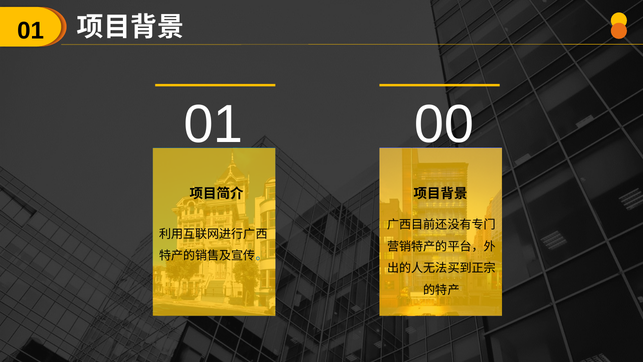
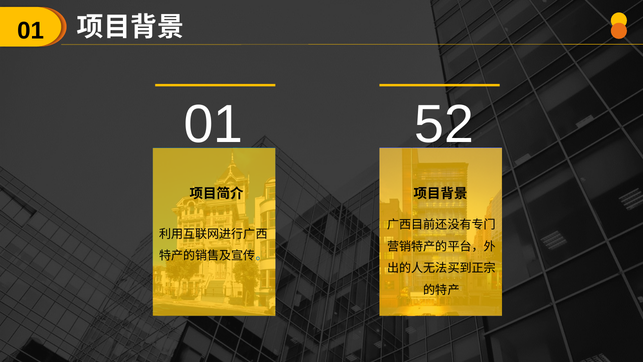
00: 00 -> 52
